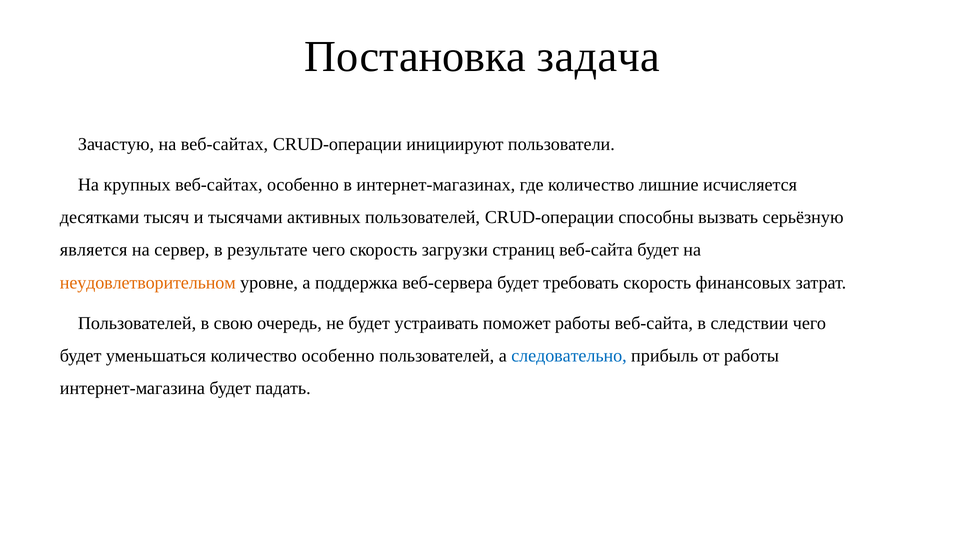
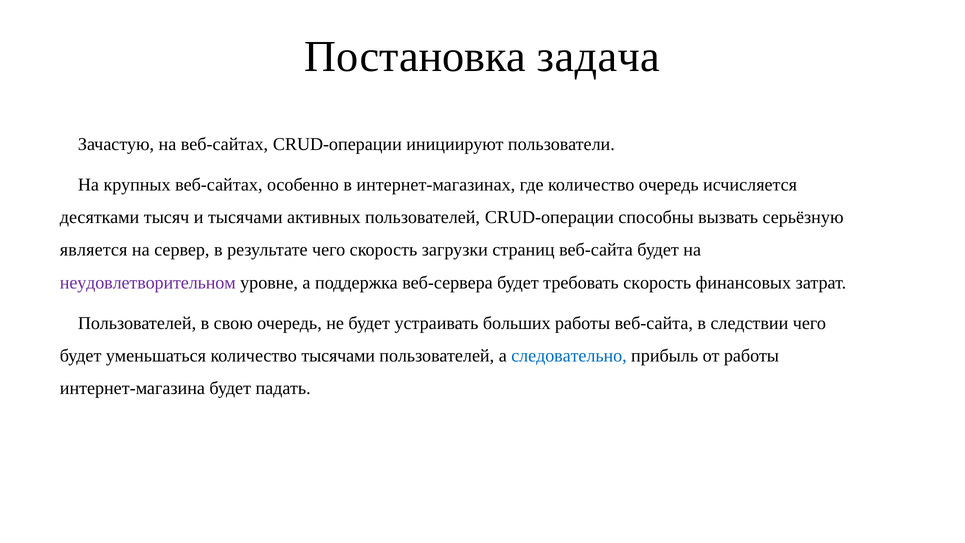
количество лишние: лишние -> очередь
неудовлетворительном colour: orange -> purple
поможет: поможет -> больших
количество особенно: особенно -> тысячами
